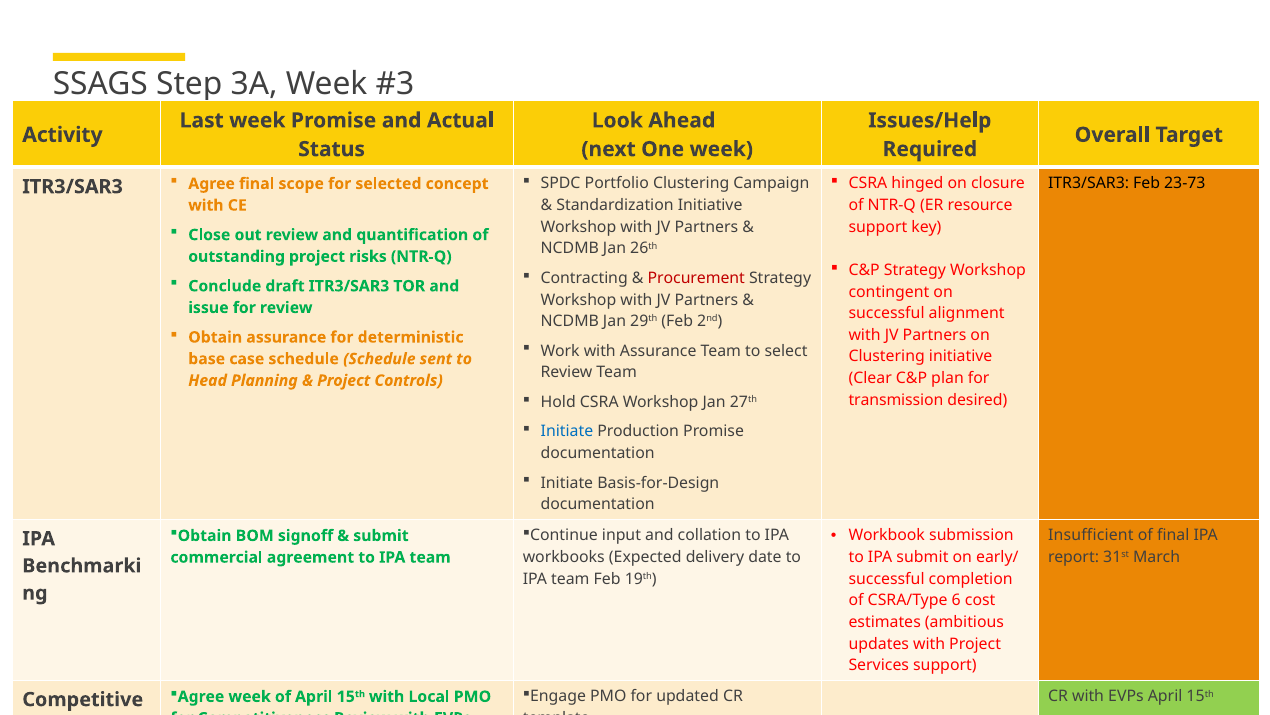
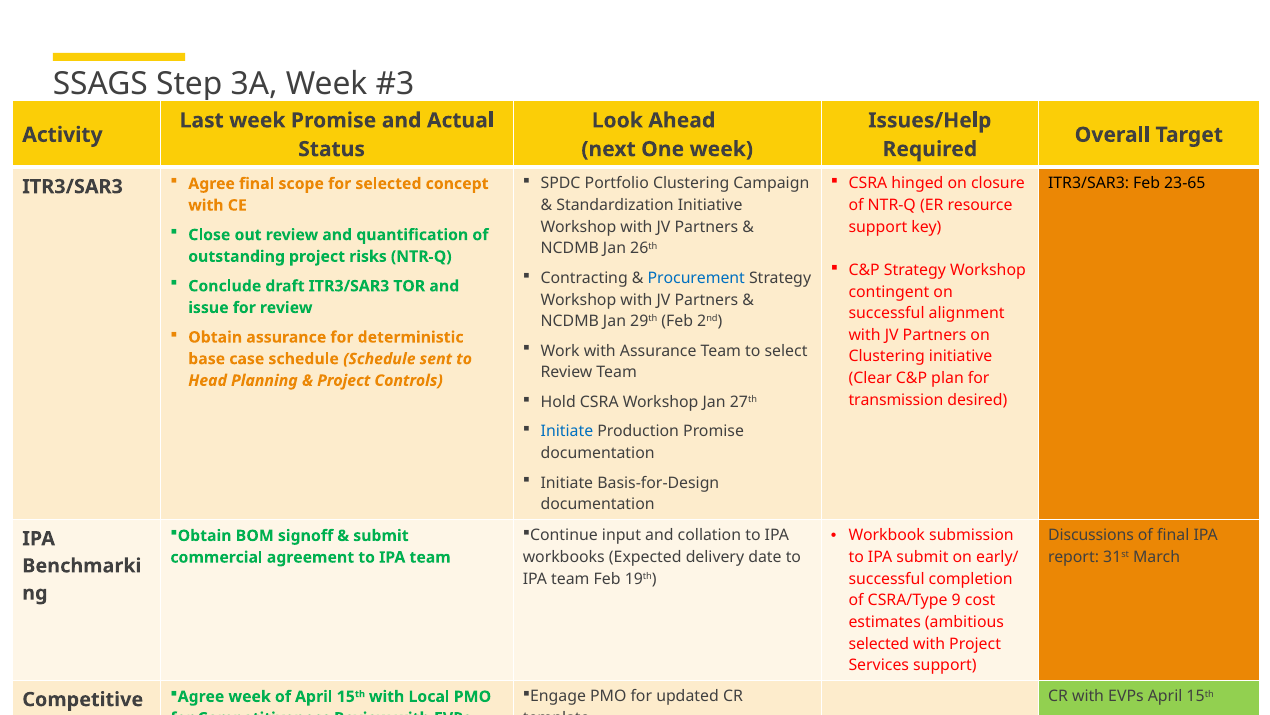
23-73: 23-73 -> 23-65
Procurement colour: red -> blue
Insufficient: Insufficient -> Discussions
6: 6 -> 9
updates at (879, 643): updates -> selected
